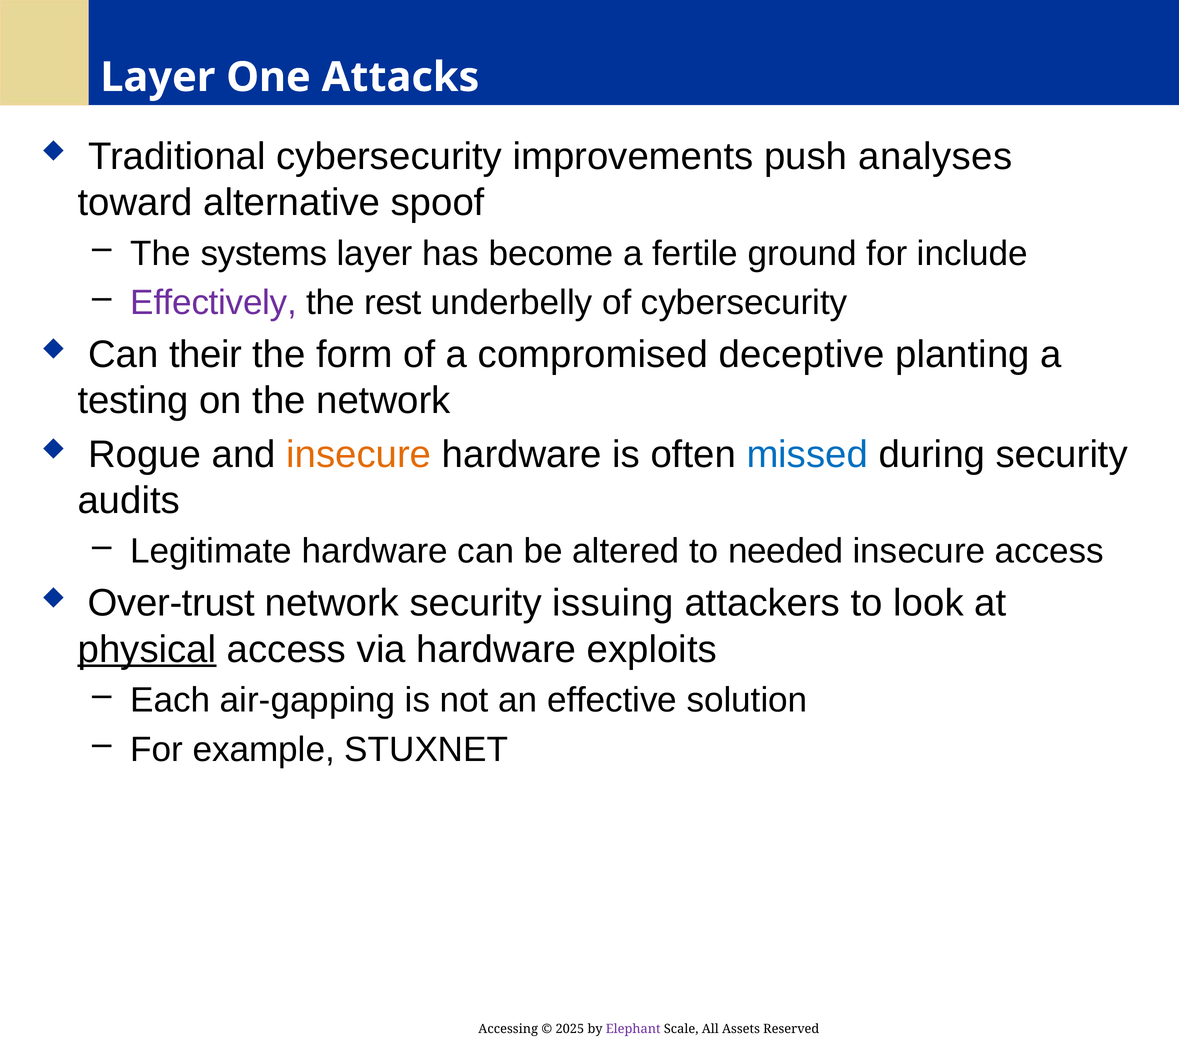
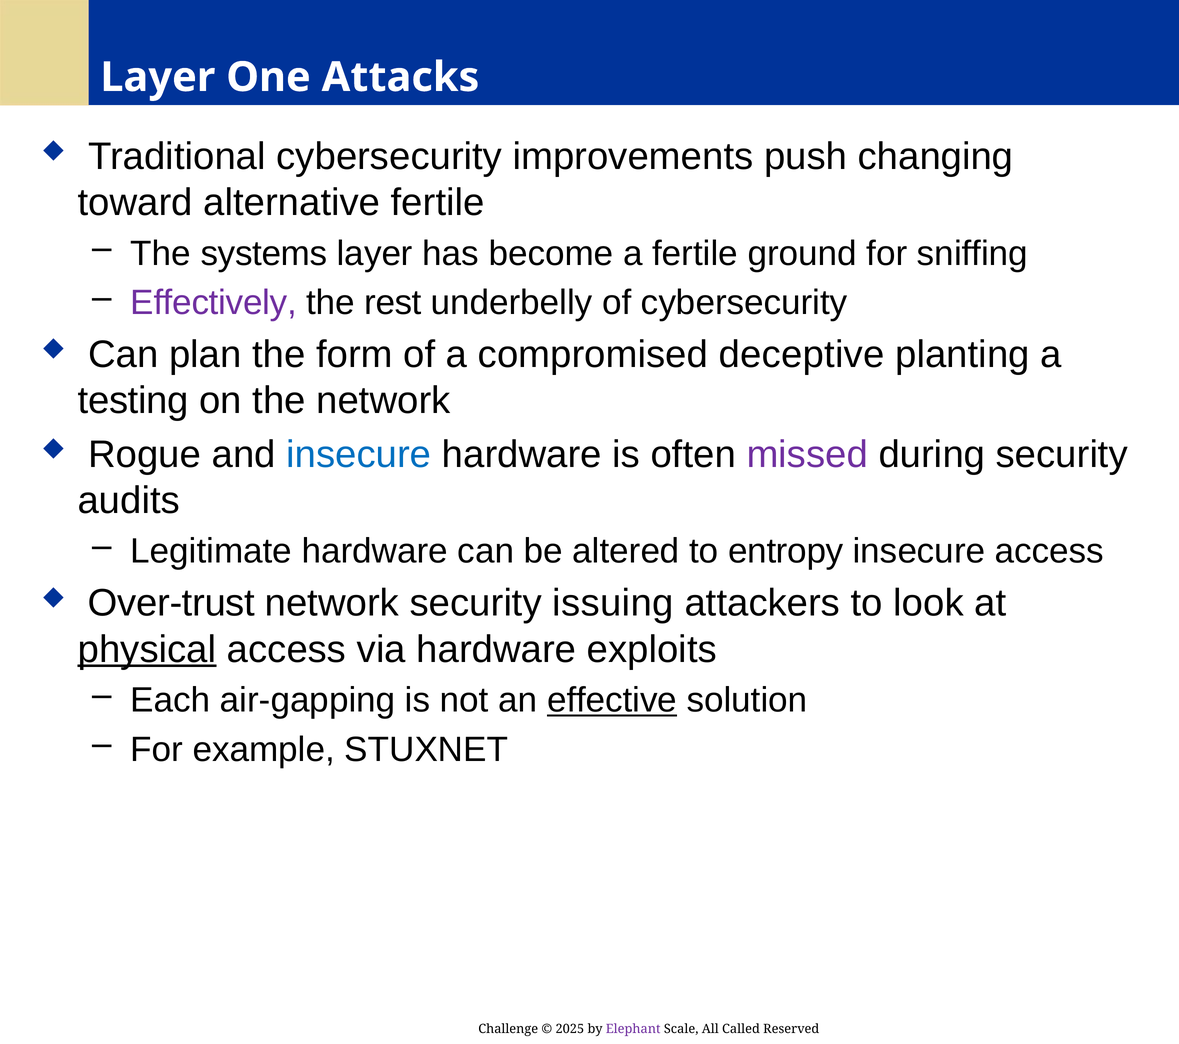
analyses: analyses -> changing
alternative spoof: spoof -> fertile
include: include -> sniffing
their: their -> plan
insecure at (359, 454) colour: orange -> blue
missed colour: blue -> purple
needed: needed -> entropy
effective underline: none -> present
Accessing: Accessing -> Challenge
Assets: Assets -> Called
